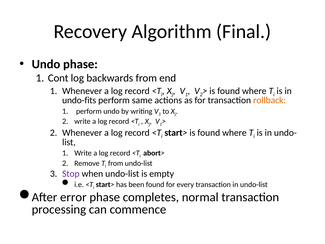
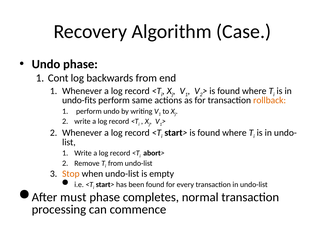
Final: Final -> Case
Stop colour: purple -> orange
error: error -> must
